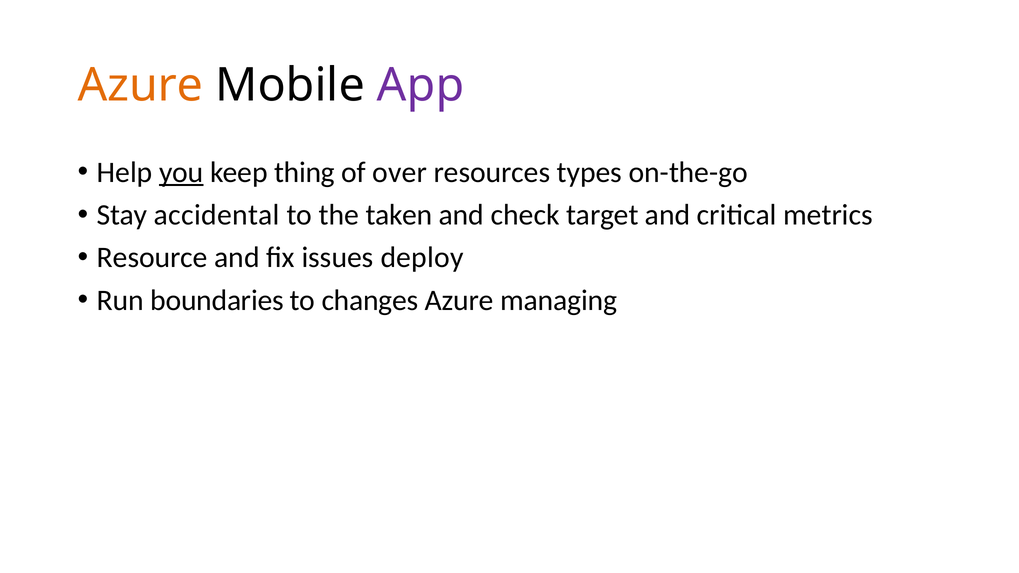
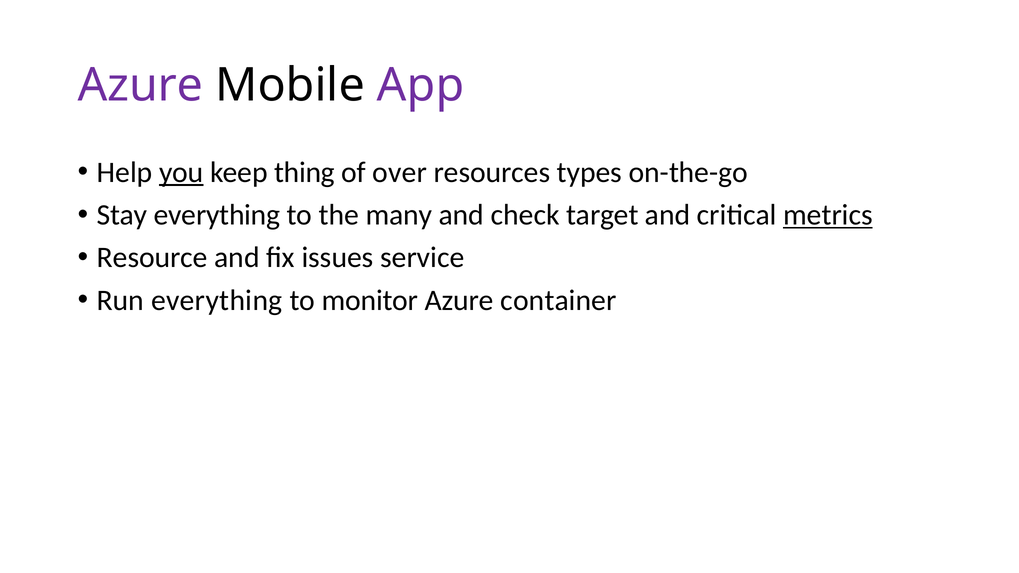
Azure at (140, 86) colour: orange -> purple
Stay accidental: accidental -> everything
taken: taken -> many
metrics underline: none -> present
deploy: deploy -> service
Run boundaries: boundaries -> everything
changes: changes -> monitor
managing: managing -> container
